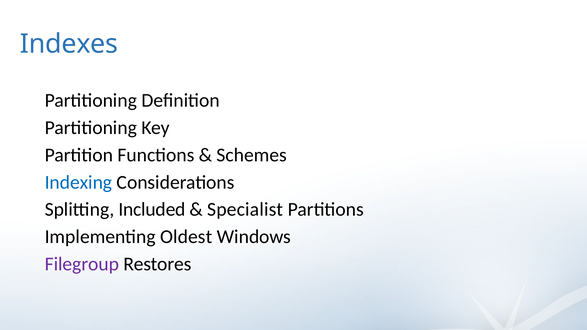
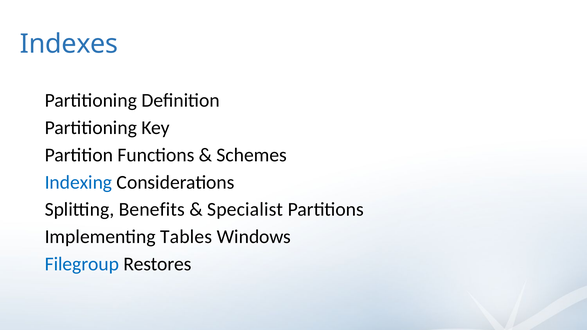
Included: Included -> Benefits
Oldest: Oldest -> Tables
Filegroup colour: purple -> blue
